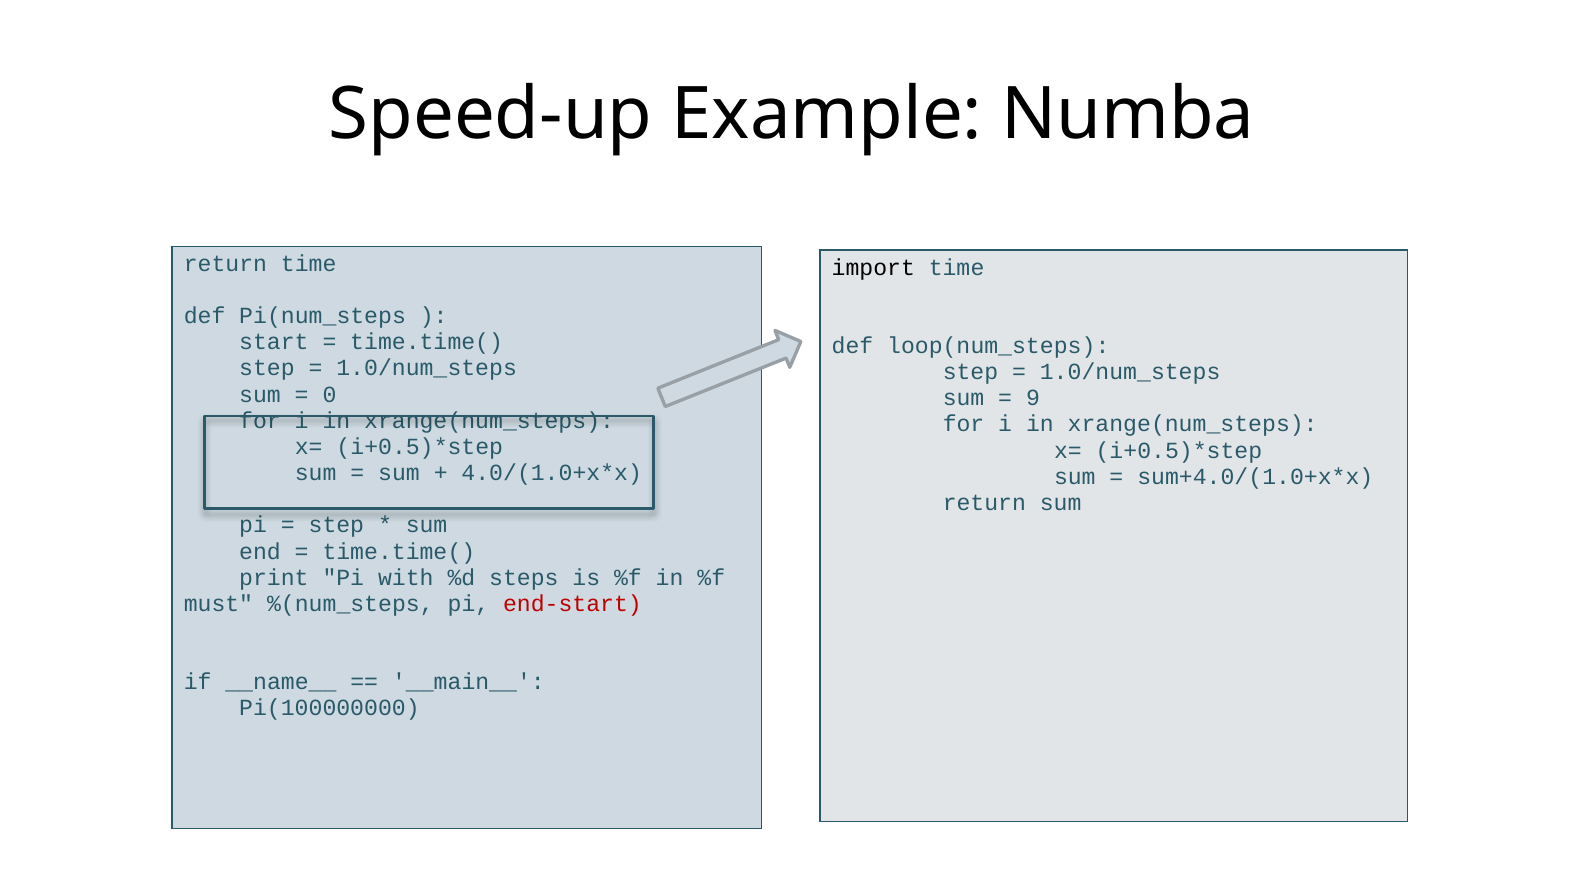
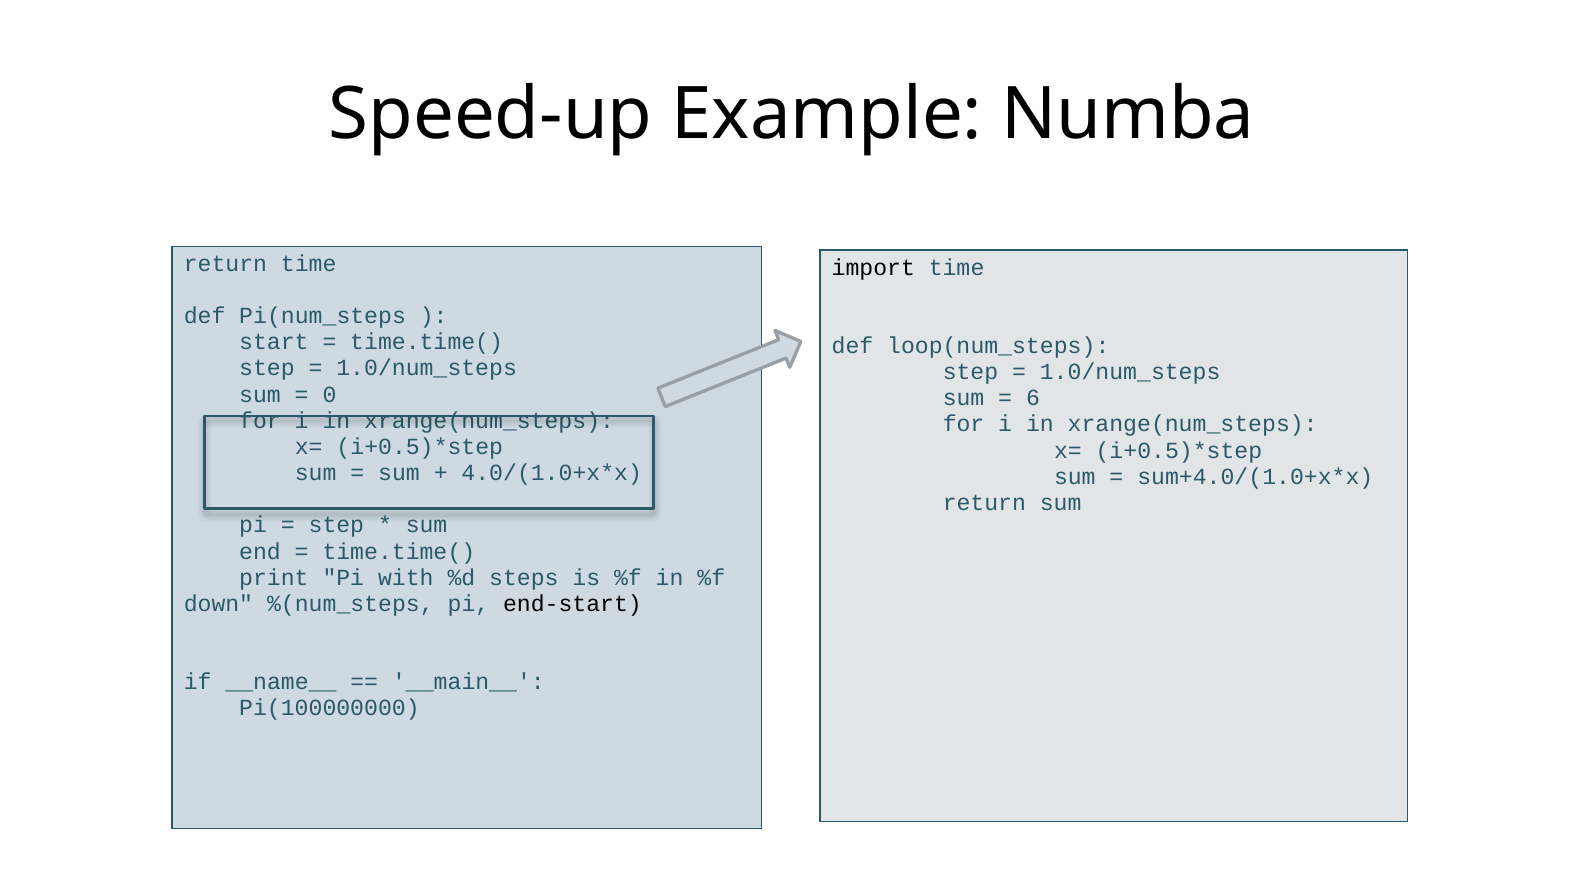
9: 9 -> 6
must: must -> down
end-start colour: red -> black
